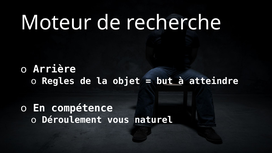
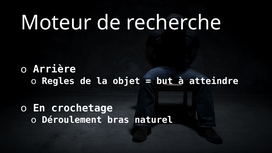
compétence: compétence -> crochetage
vous: vous -> bras
